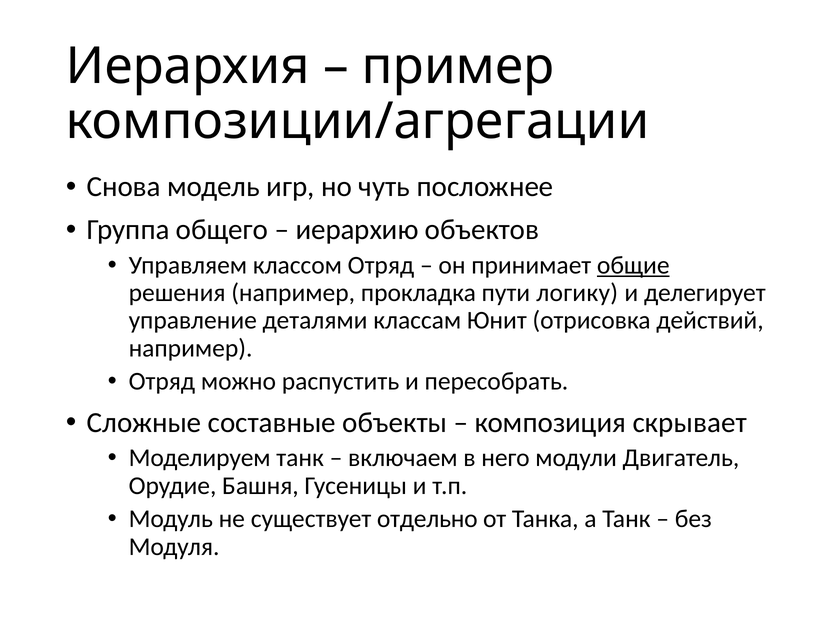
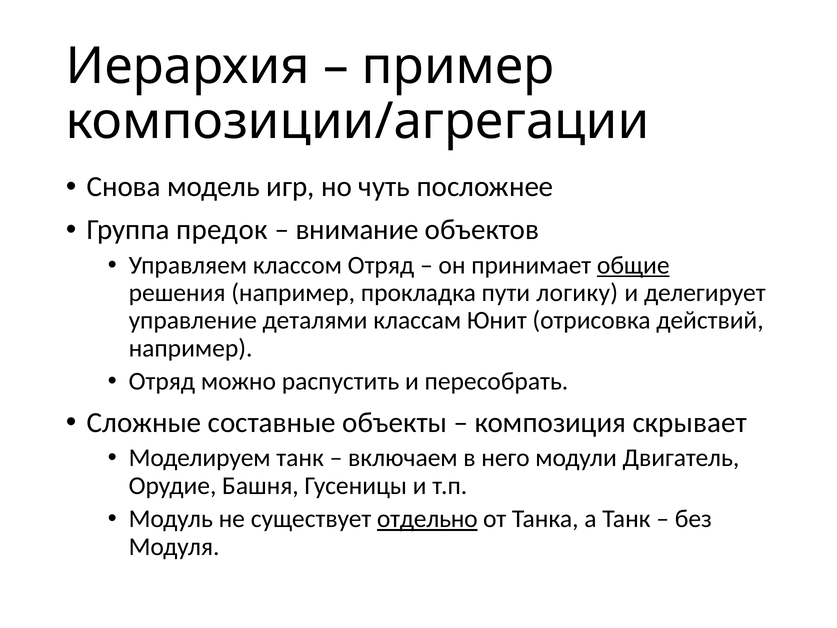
общего: общего -> предок
иерархию: иерархию -> внимание
отдельно underline: none -> present
